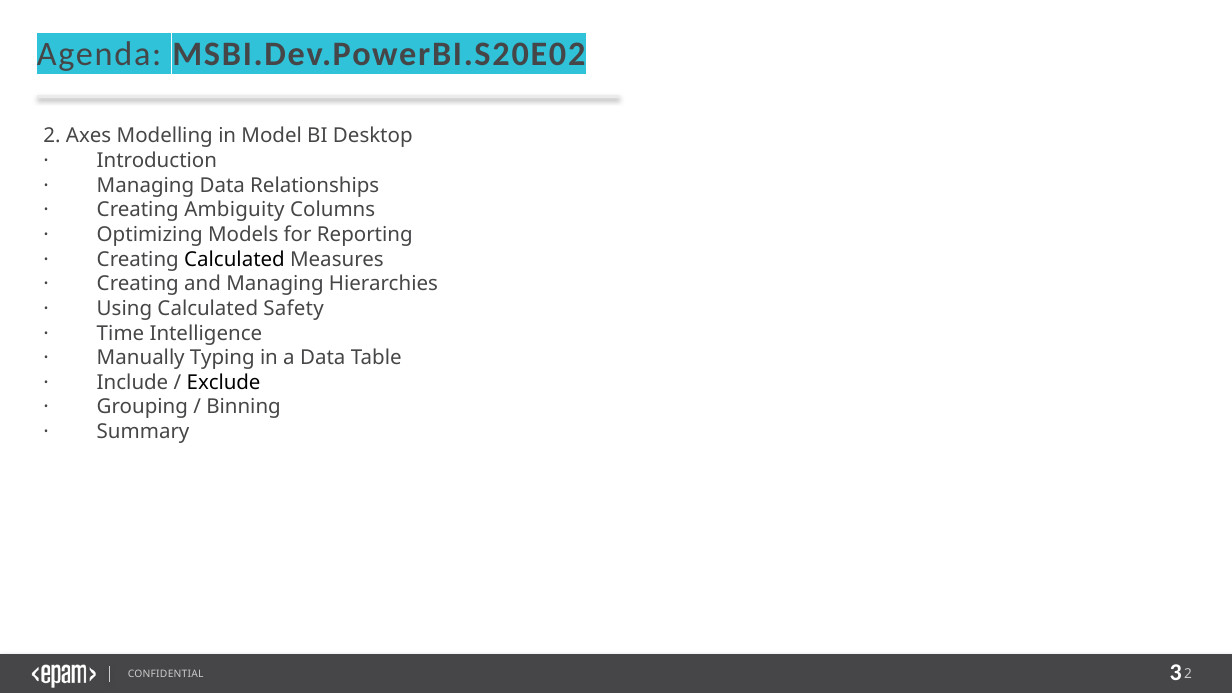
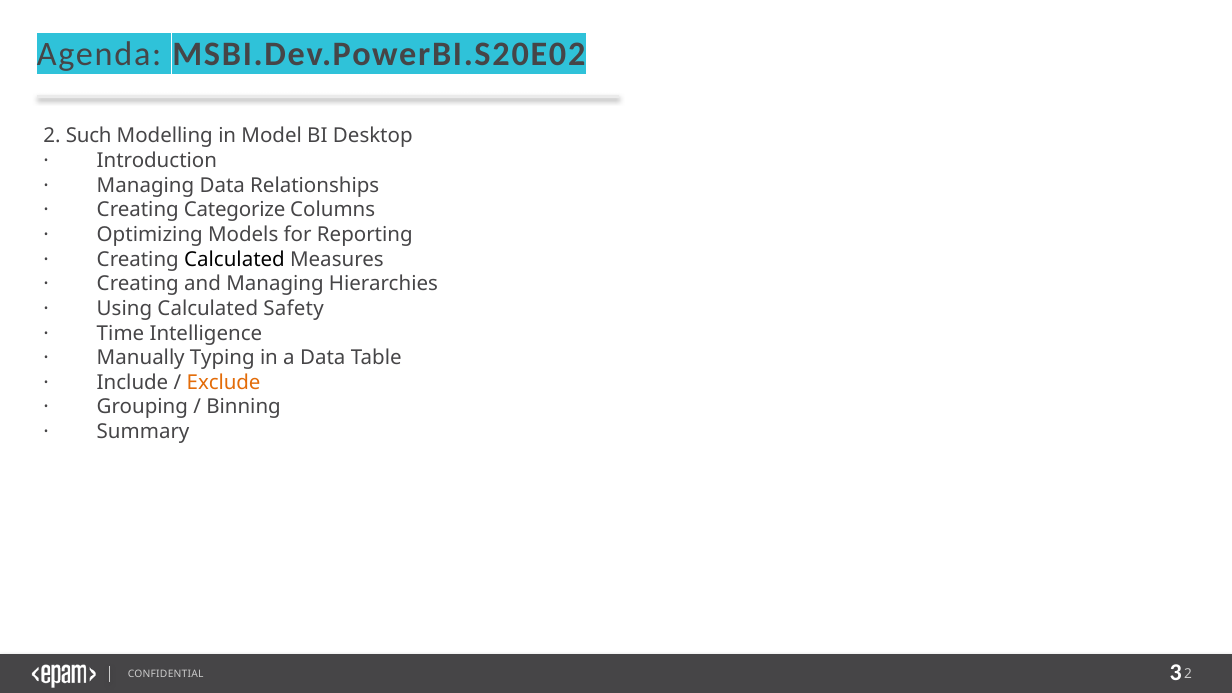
Axes: Axes -> Such
Ambiguity: Ambiguity -> Categorize
Exclude colour: black -> orange
